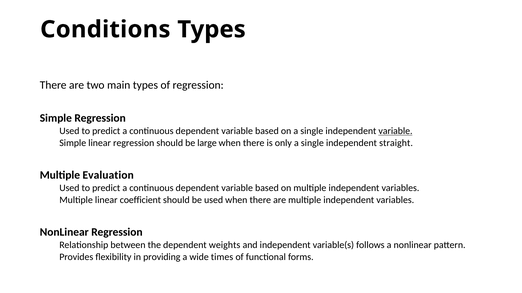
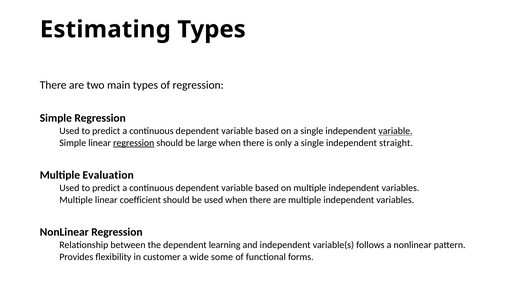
Conditions: Conditions -> Estimating
regression at (134, 143) underline: none -> present
weights: weights -> learning
providing: providing -> customer
times: times -> some
